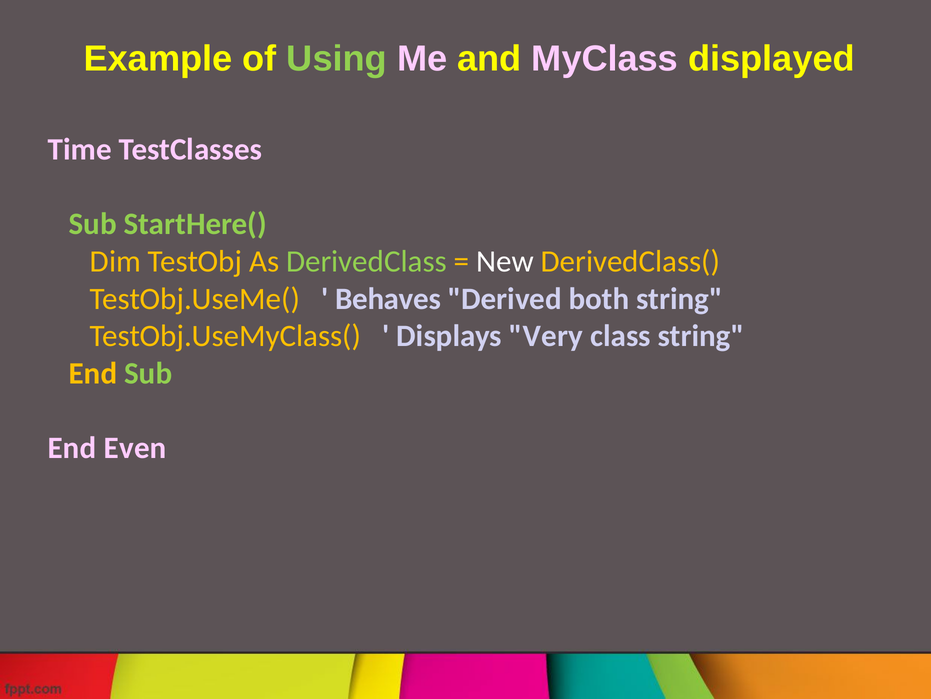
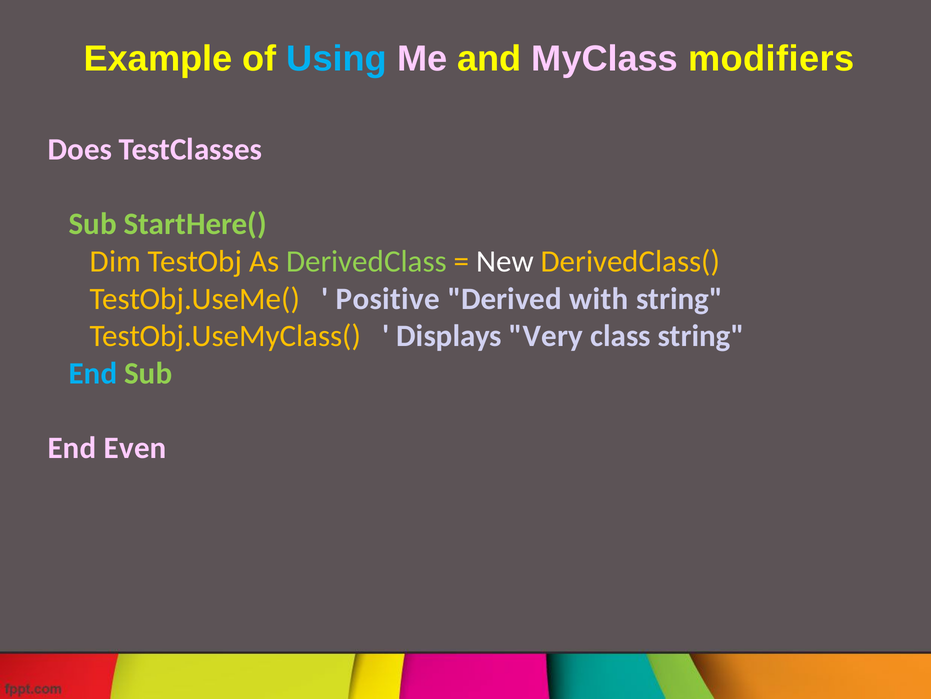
Using colour: light green -> light blue
displayed: displayed -> modifiers
Time: Time -> Does
Behaves: Behaves -> Positive
both: both -> with
End at (93, 373) colour: yellow -> light blue
